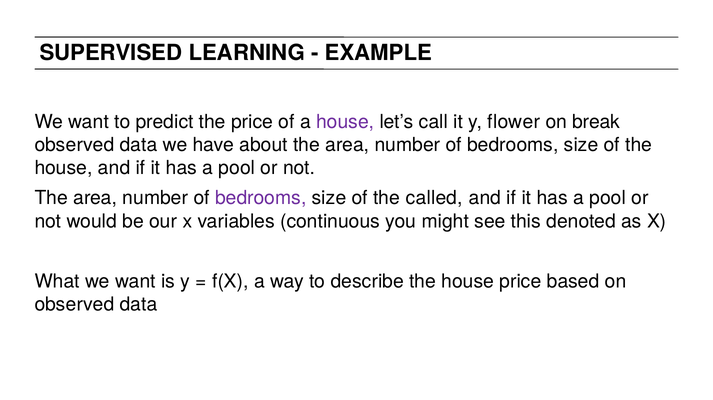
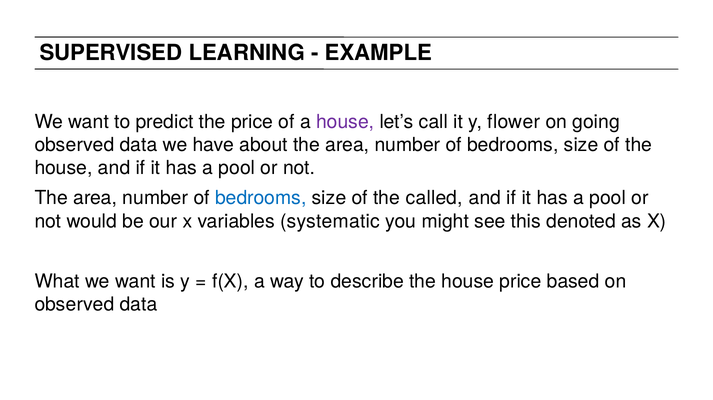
break: break -> going
bedrooms at (261, 198) colour: purple -> blue
continuous: continuous -> systematic
